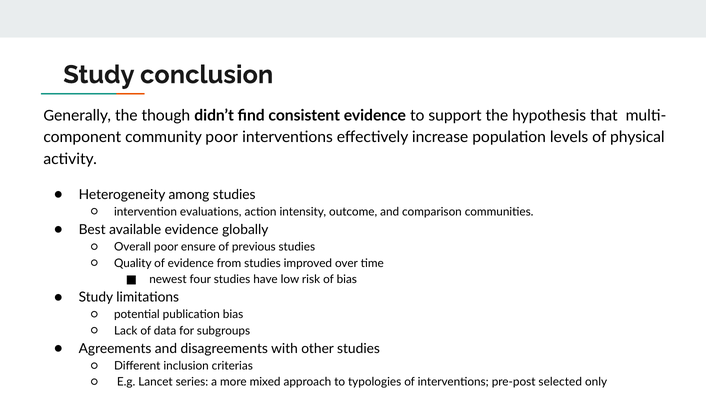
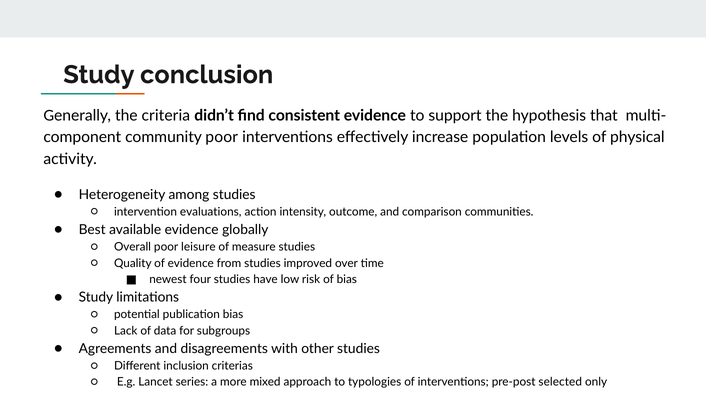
though: though -> criteria
ensure: ensure -> leisure
previous: previous -> measure
